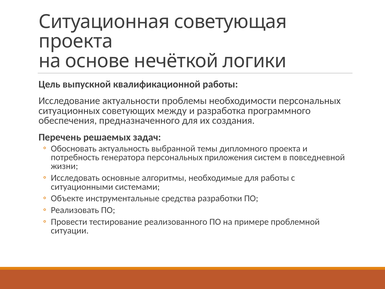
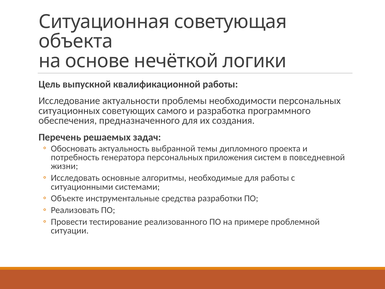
проекта at (76, 41): проекта -> объекта
между: между -> самого
